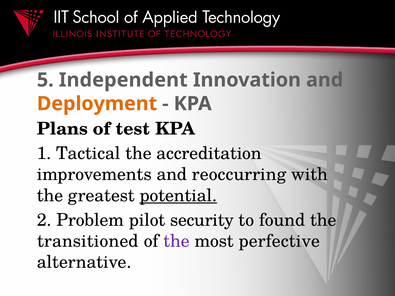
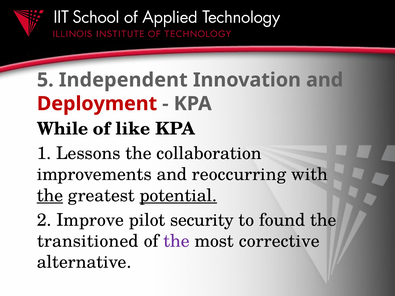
Deployment colour: orange -> red
Plans: Plans -> While
test: test -> like
Tactical: Tactical -> Lessons
accreditation: accreditation -> collaboration
the at (50, 196) underline: none -> present
Problem: Problem -> Improve
perfective: perfective -> corrective
